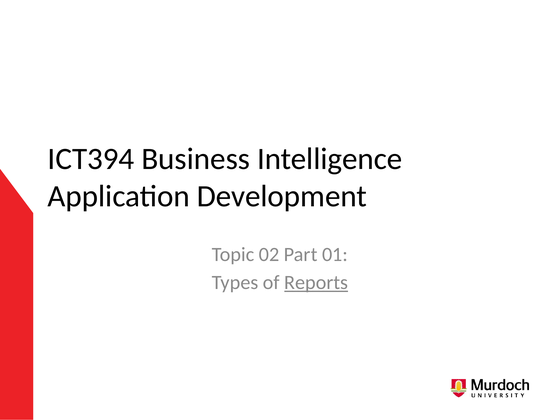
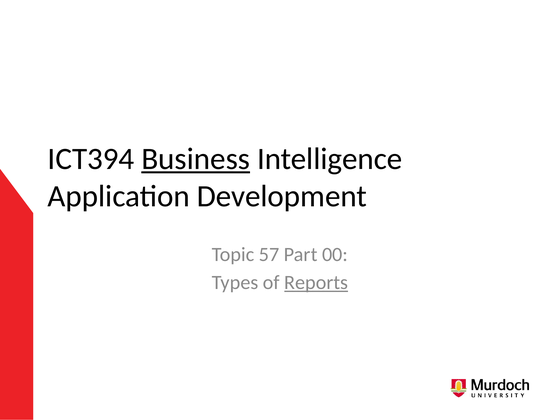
Business underline: none -> present
02: 02 -> 57
01: 01 -> 00
